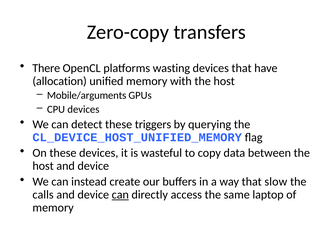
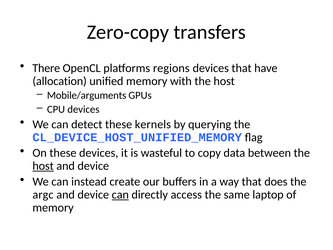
wasting: wasting -> regions
triggers: triggers -> kernels
host at (43, 166) underline: none -> present
slow: slow -> does
calls: calls -> argc
